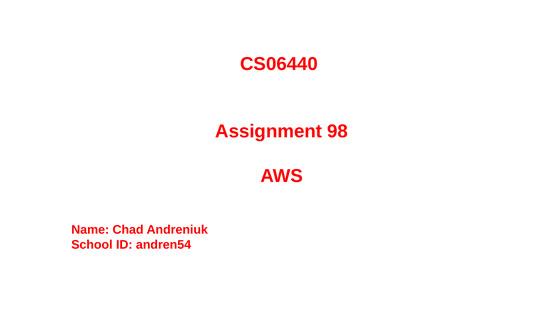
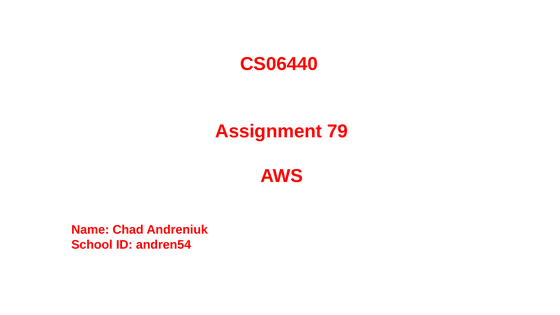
98: 98 -> 79
